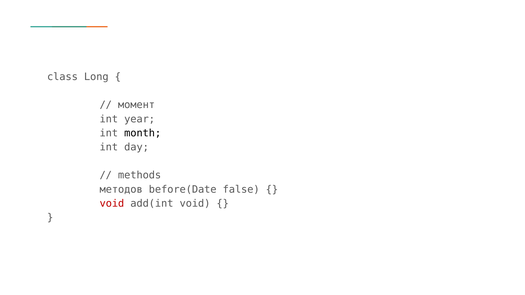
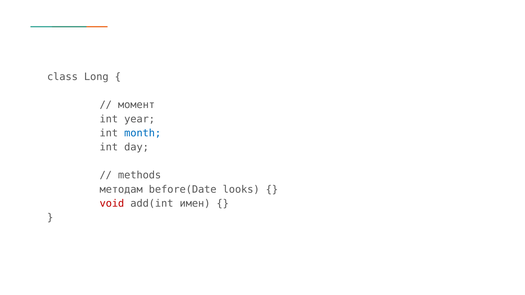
month colour: black -> blue
методов: методов -> методам
false: false -> looks
add(int void: void -> имен
